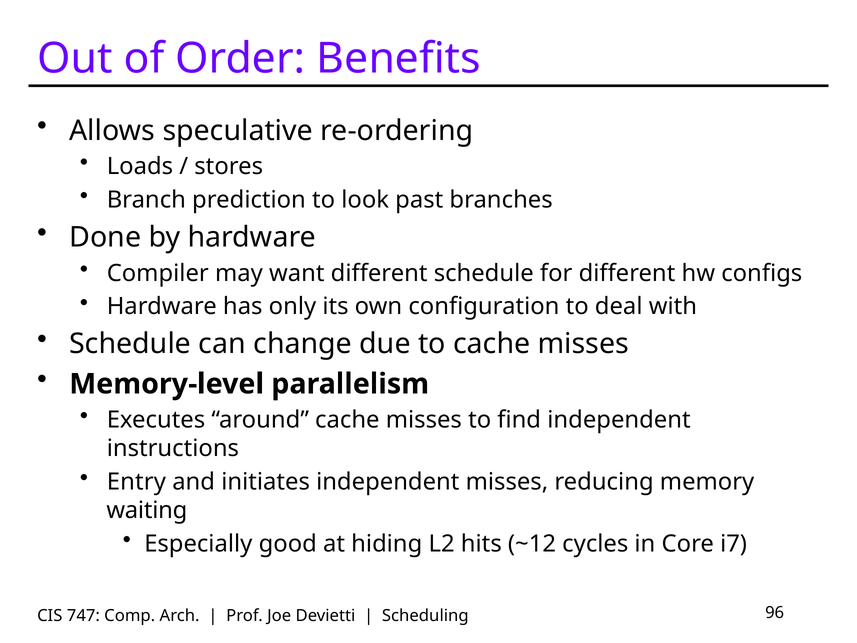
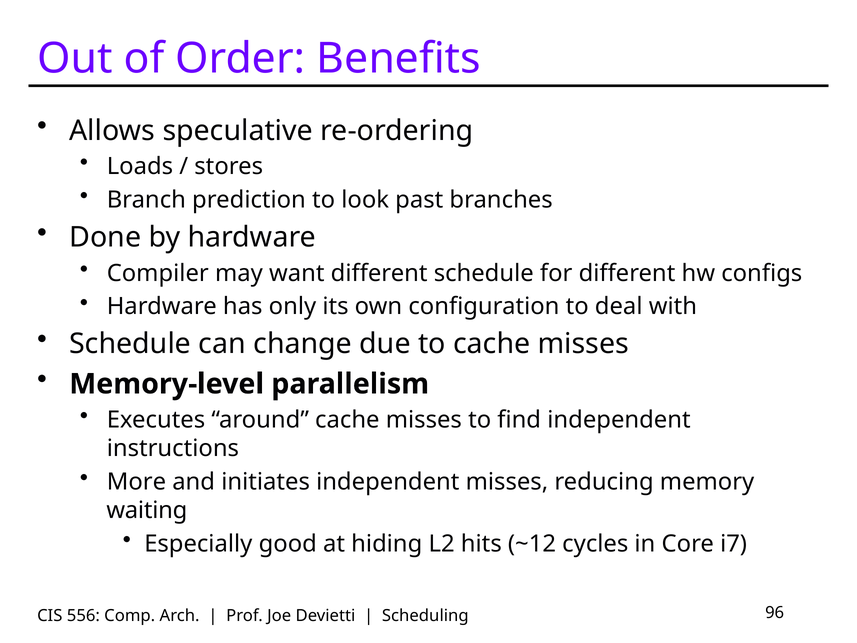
Entry: Entry -> More
747: 747 -> 556
